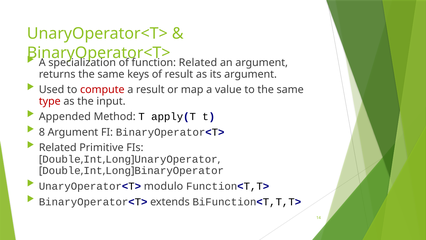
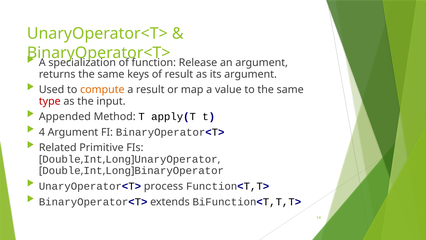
Related at (198, 63): Related -> Release
compute colour: red -> orange
8: 8 -> 4
modulo: modulo -> process
